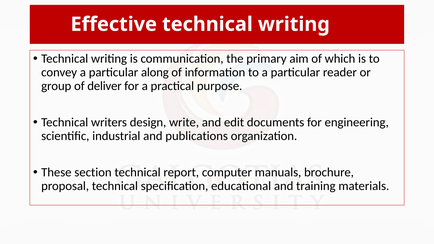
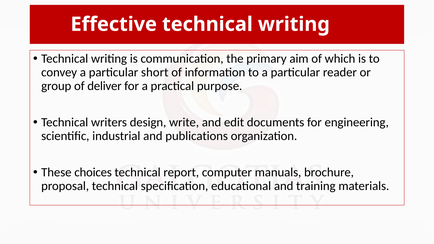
along: along -> short
section: section -> choices
